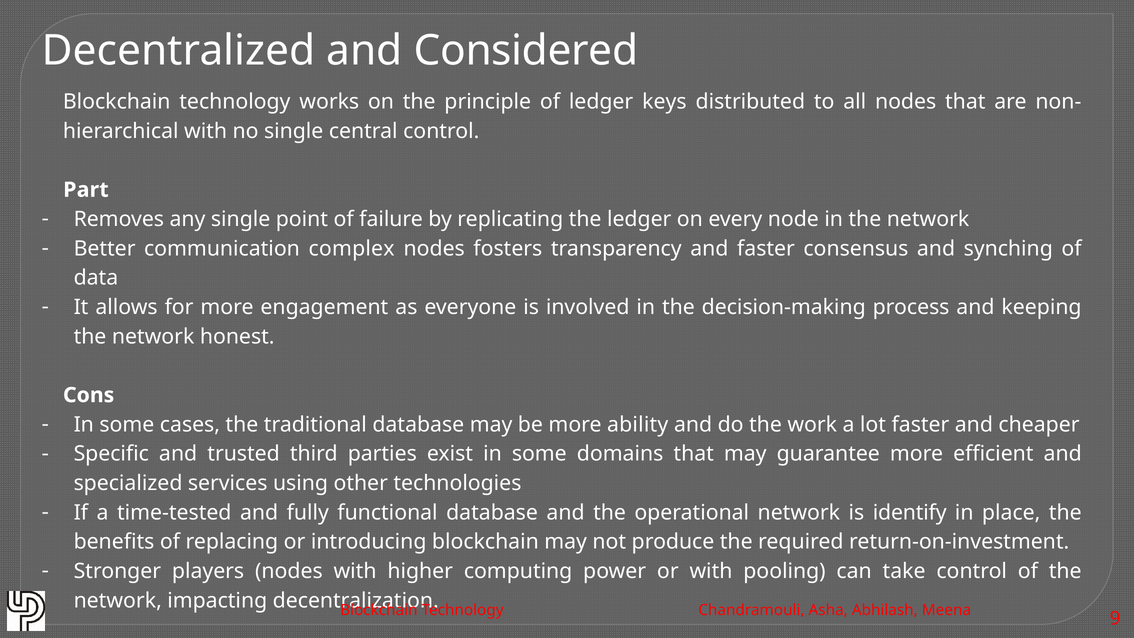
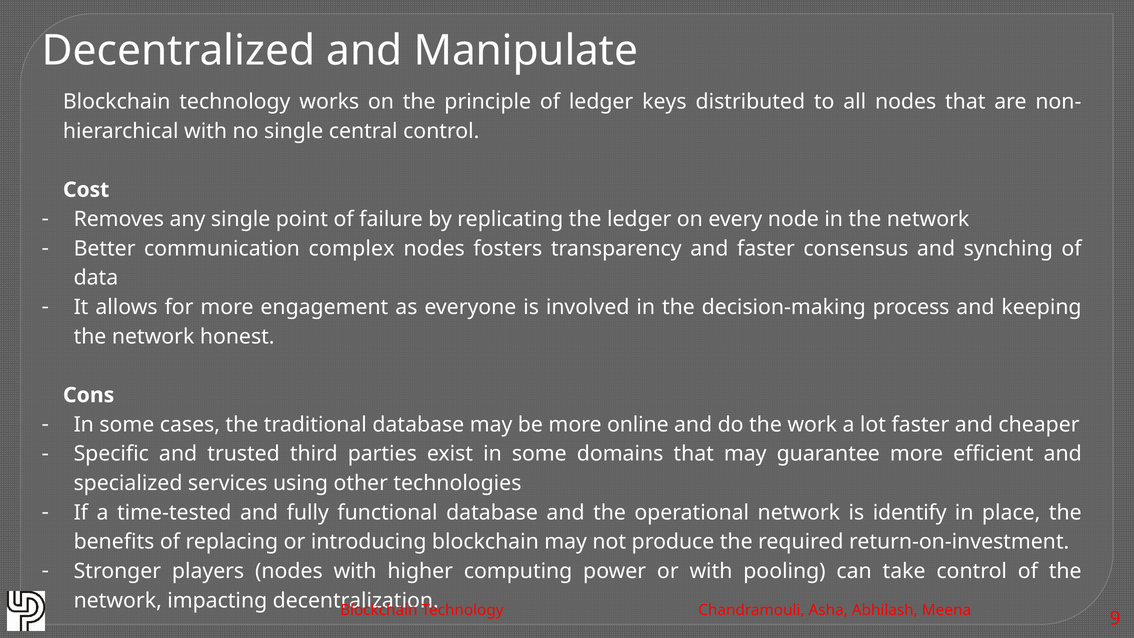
Considered: Considered -> Manipulate
Part: Part -> Cost
ability: ability -> online
